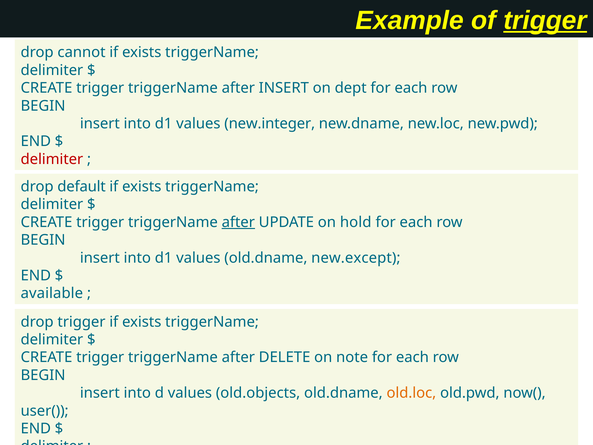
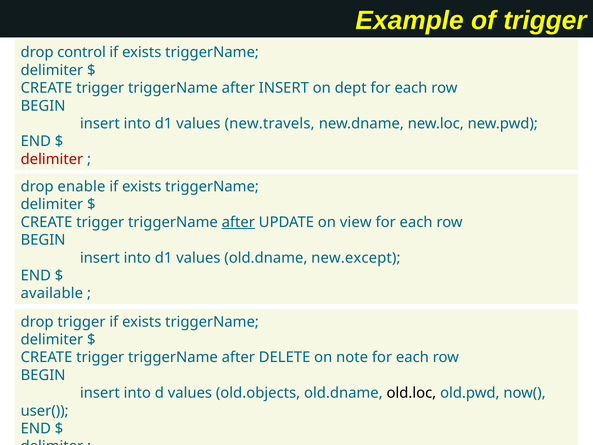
trigger at (545, 21) underline: present -> none
cannot: cannot -> control
new.integer: new.integer -> new.travels
default: default -> enable
hold: hold -> view
old.loc colour: orange -> black
